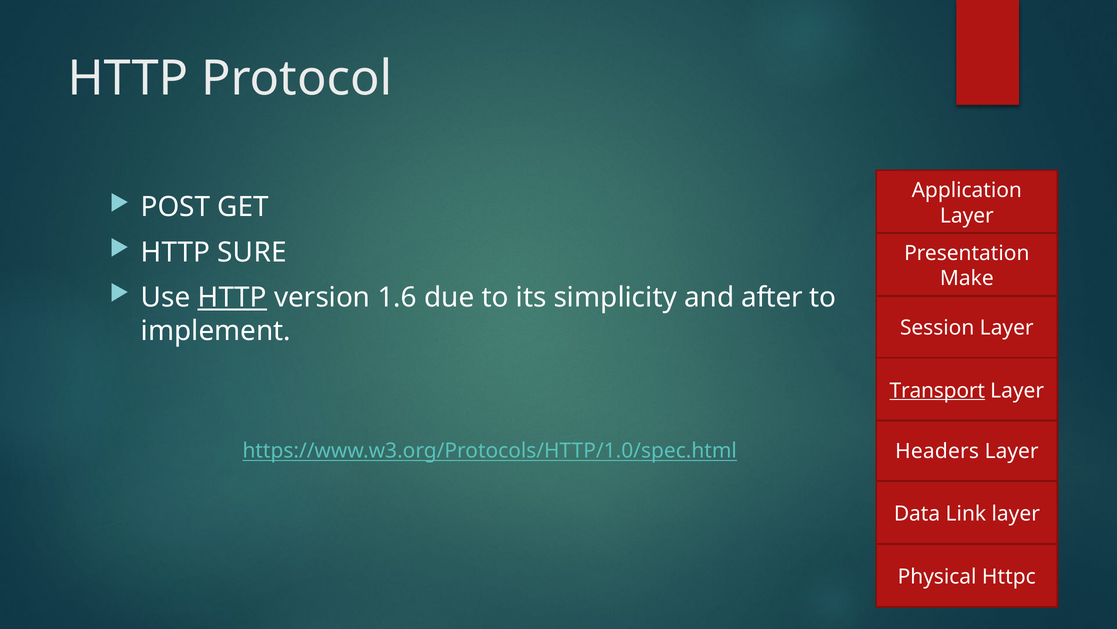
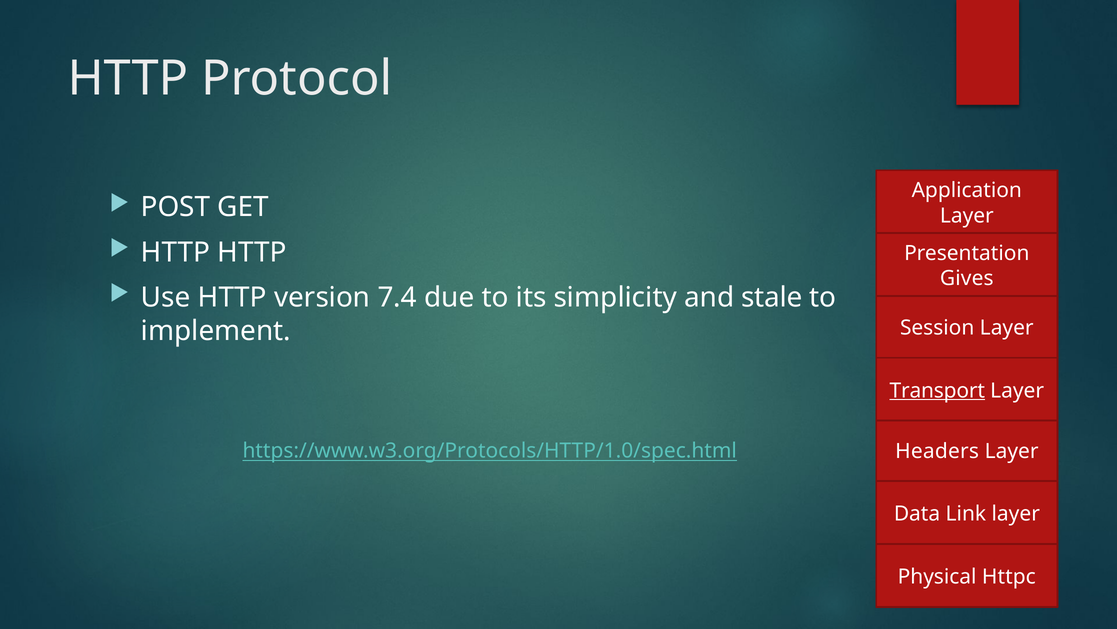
HTTP SURE: SURE -> HTTP
Make: Make -> Gives
HTTP at (232, 297) underline: present -> none
1.6: 1.6 -> 7.4
after: after -> stale
